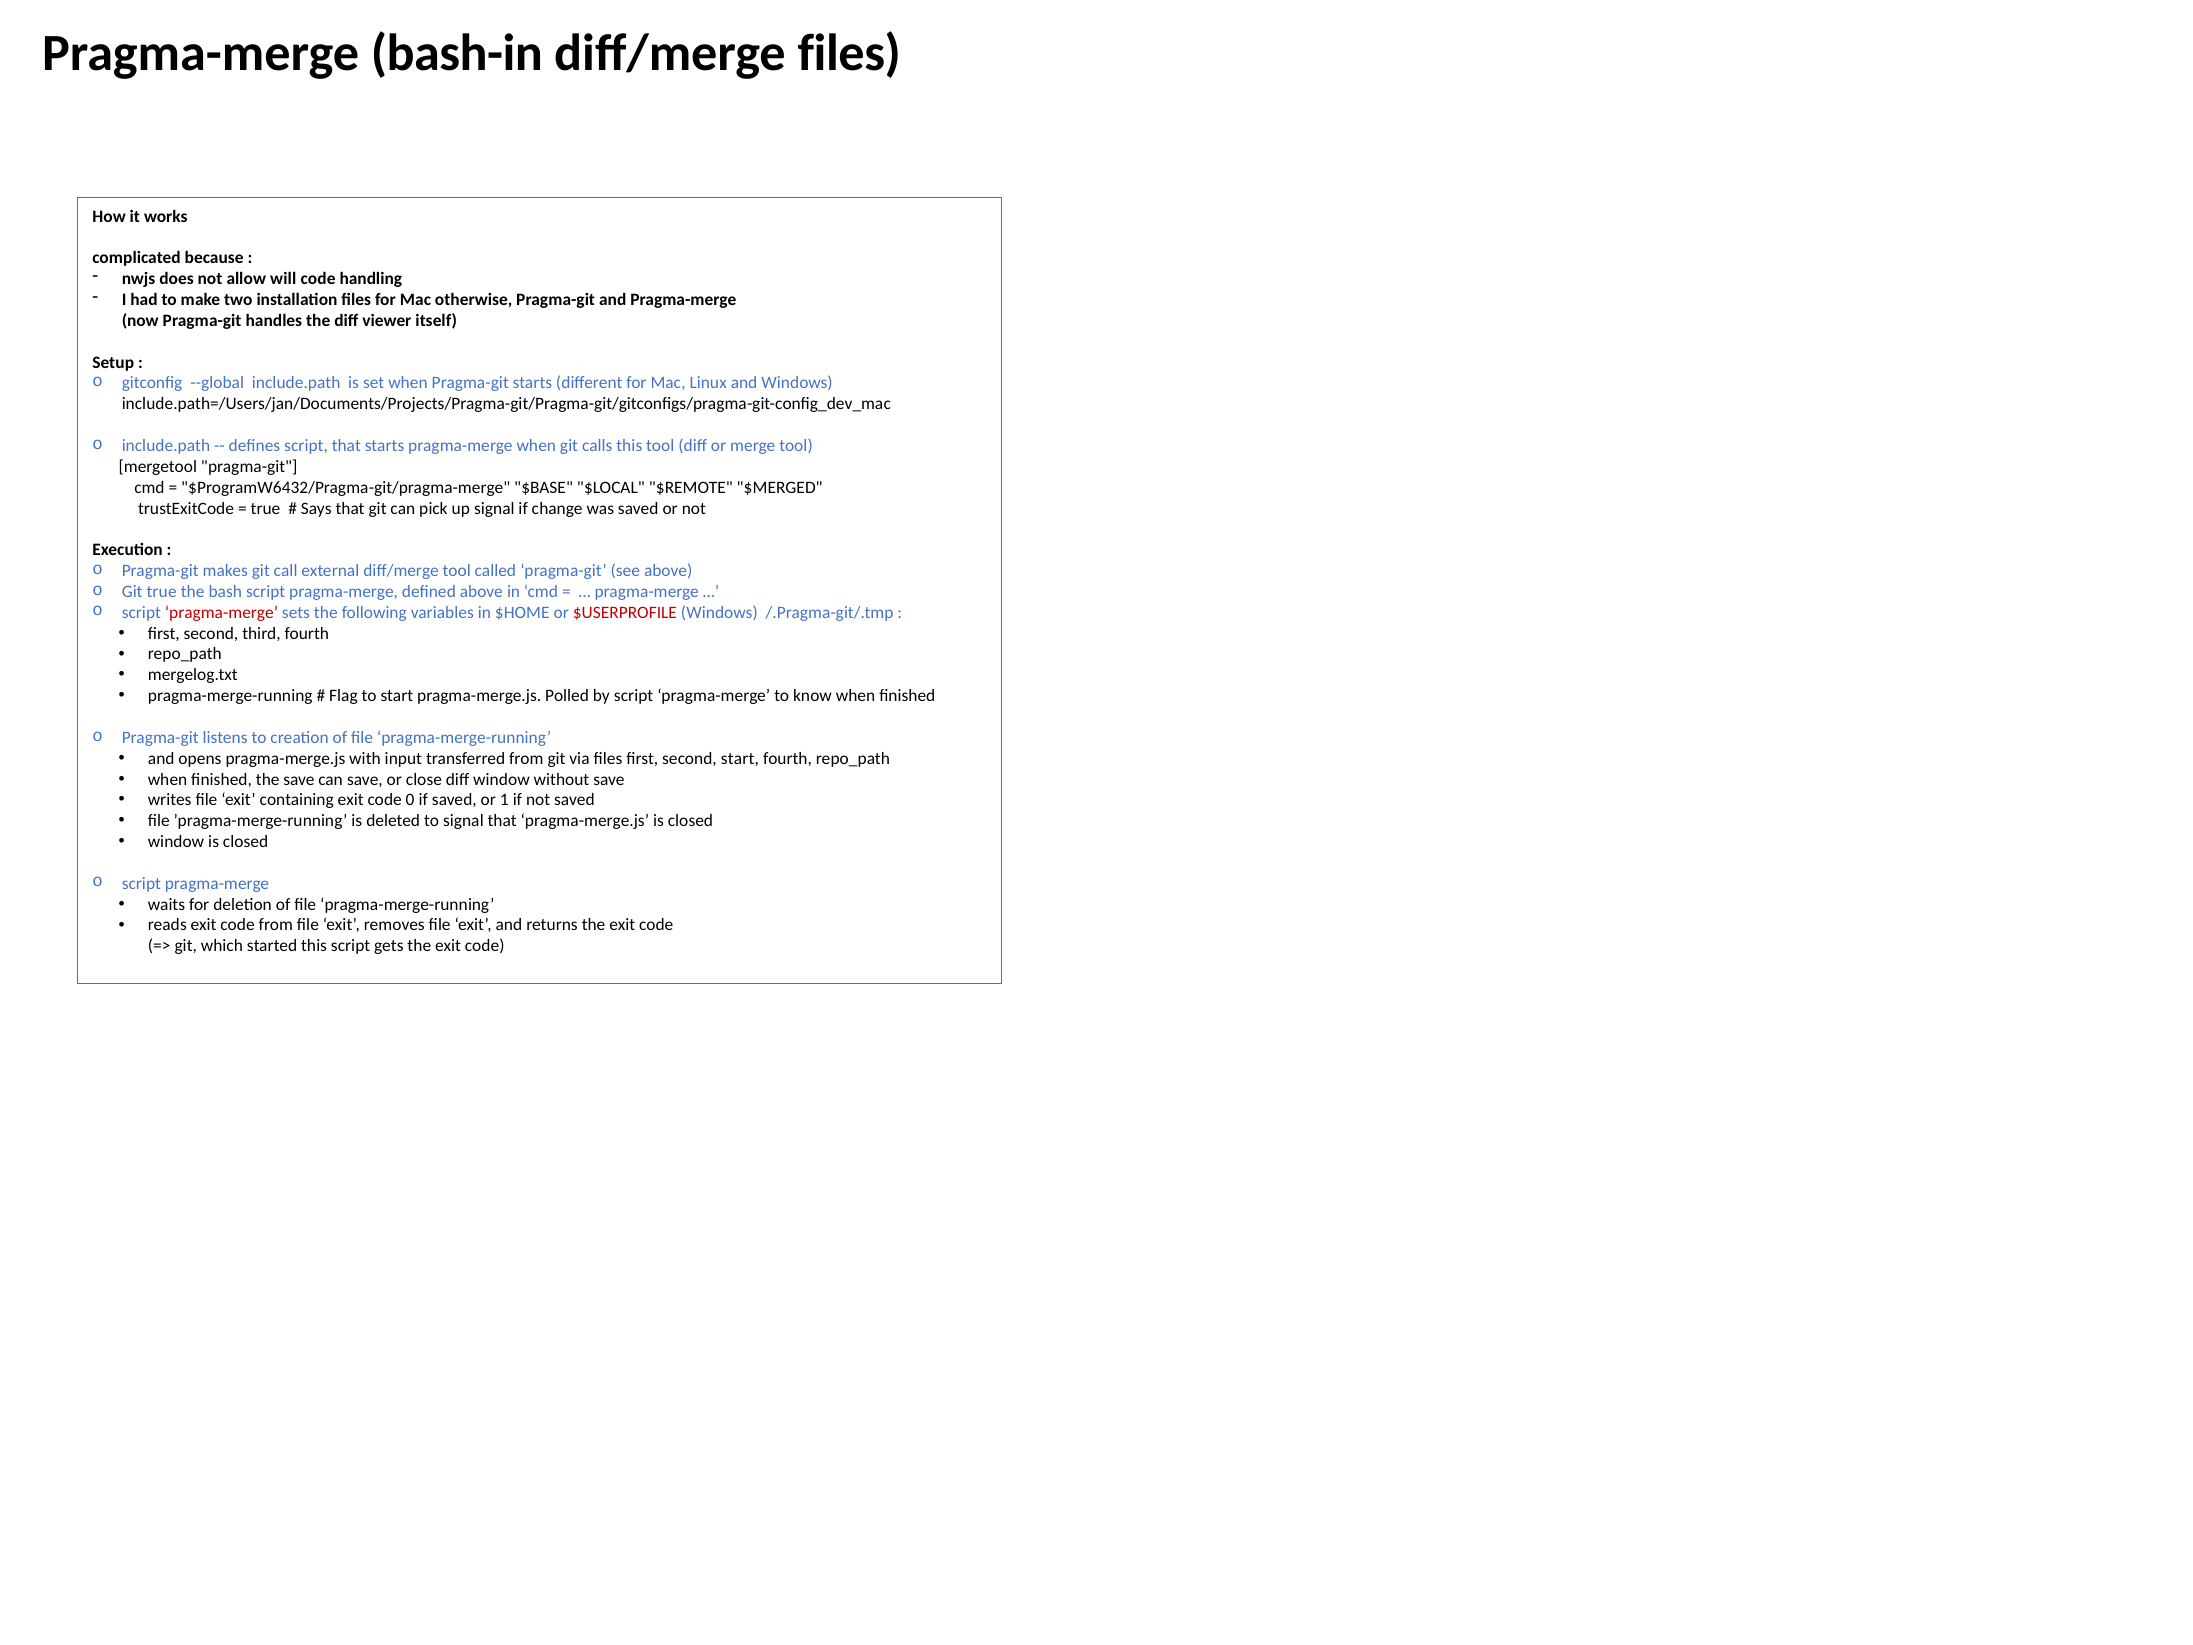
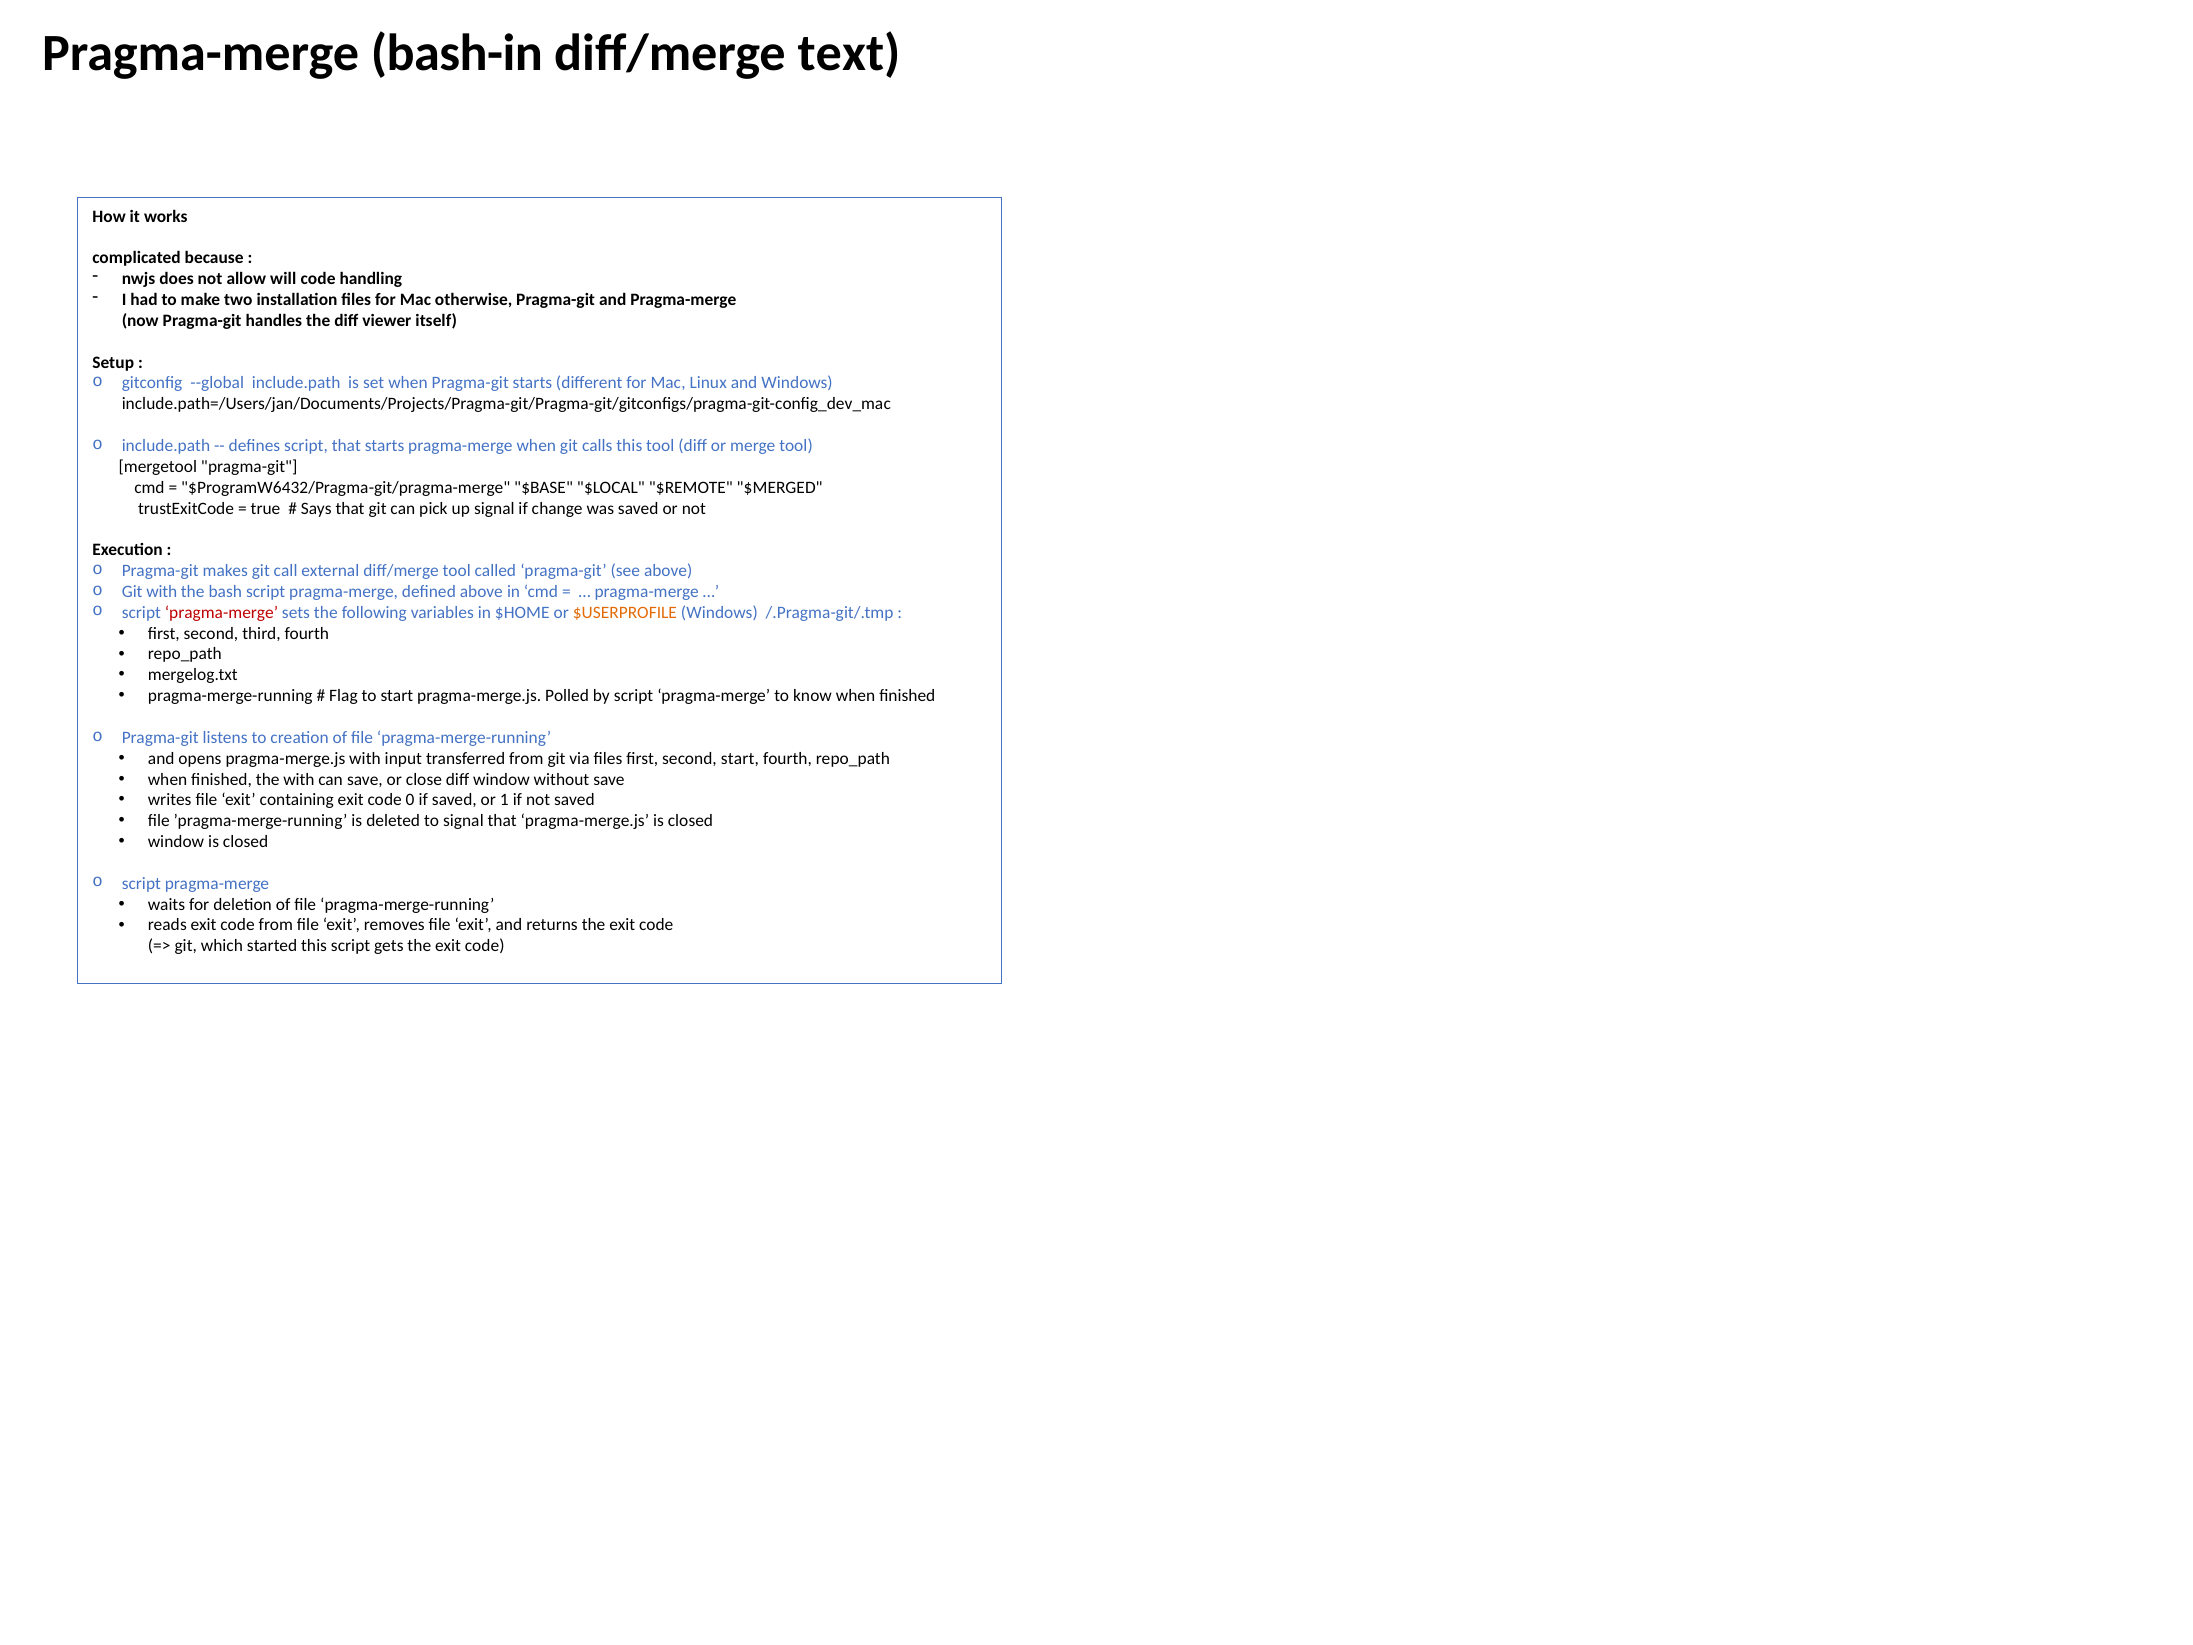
diff/merge files: files -> text
Git true: true -> with
$USERPROFILE colour: red -> orange
the save: save -> with
